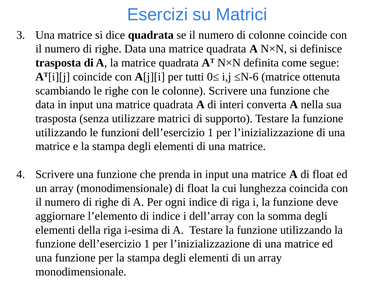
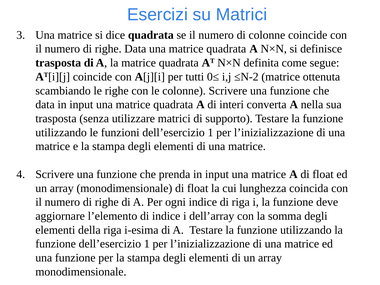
≤N-6: ≤N-6 -> ≤N-2
